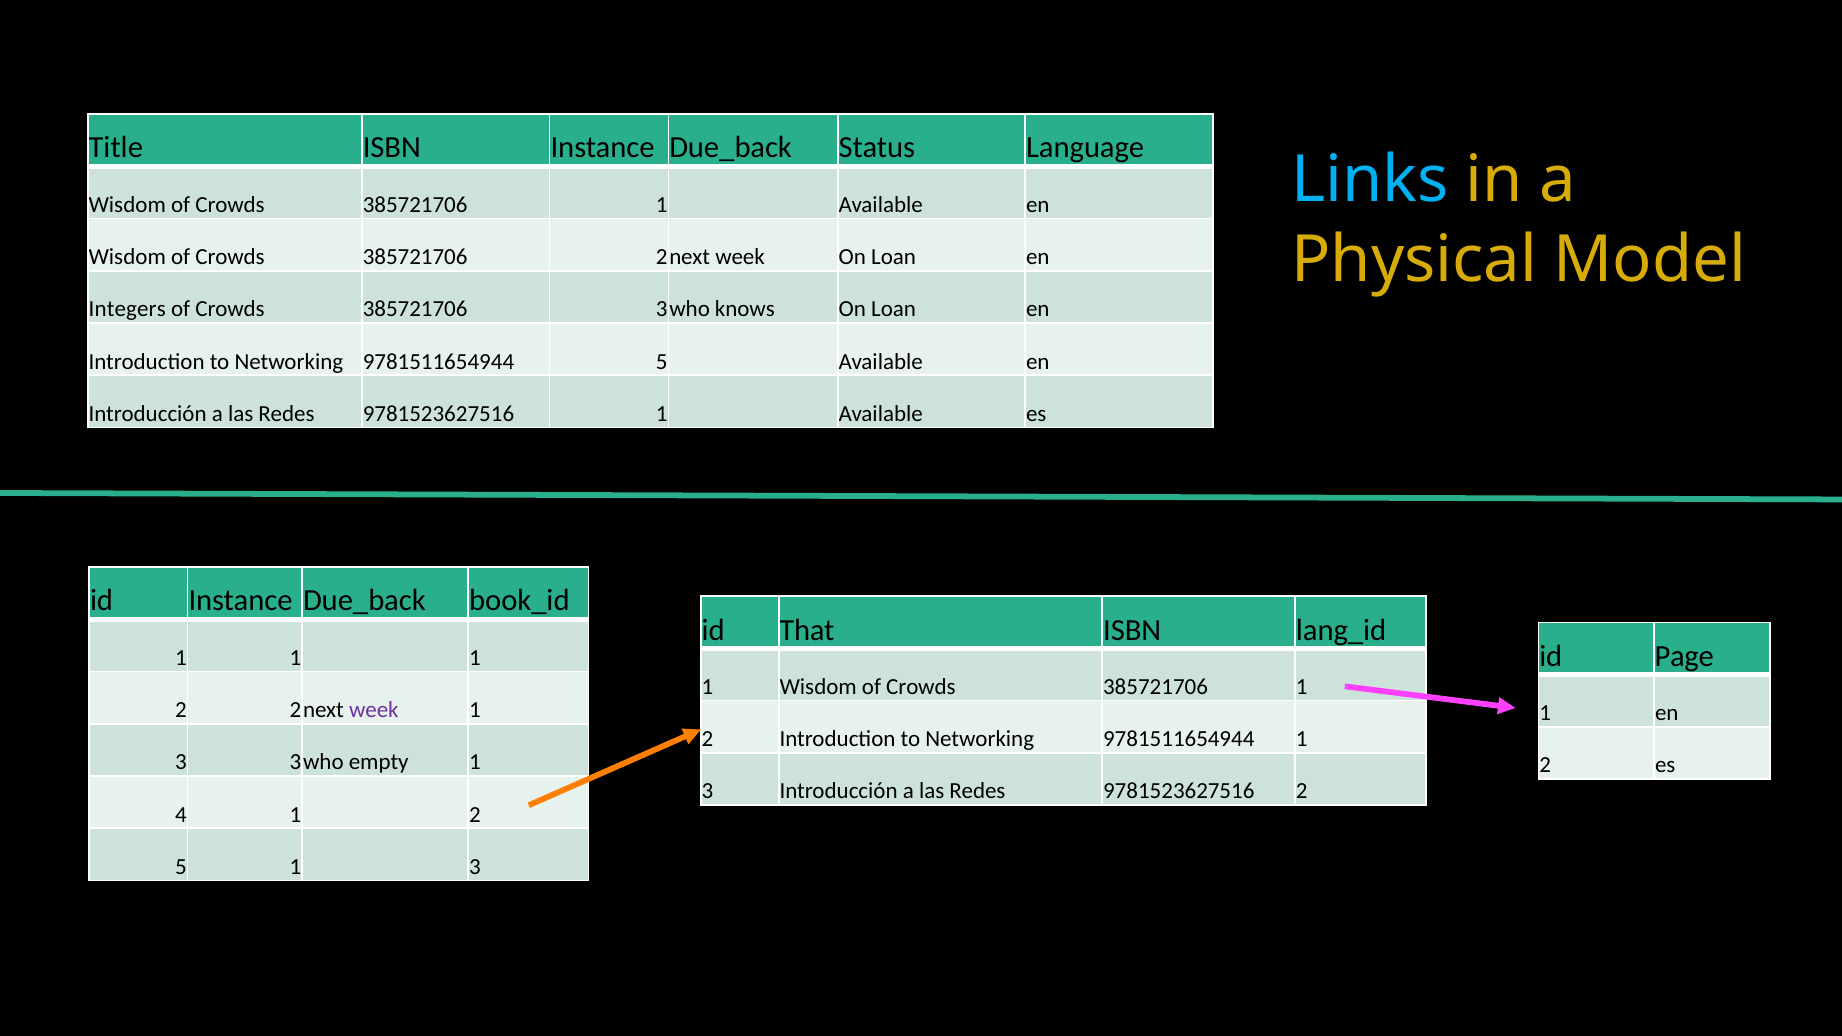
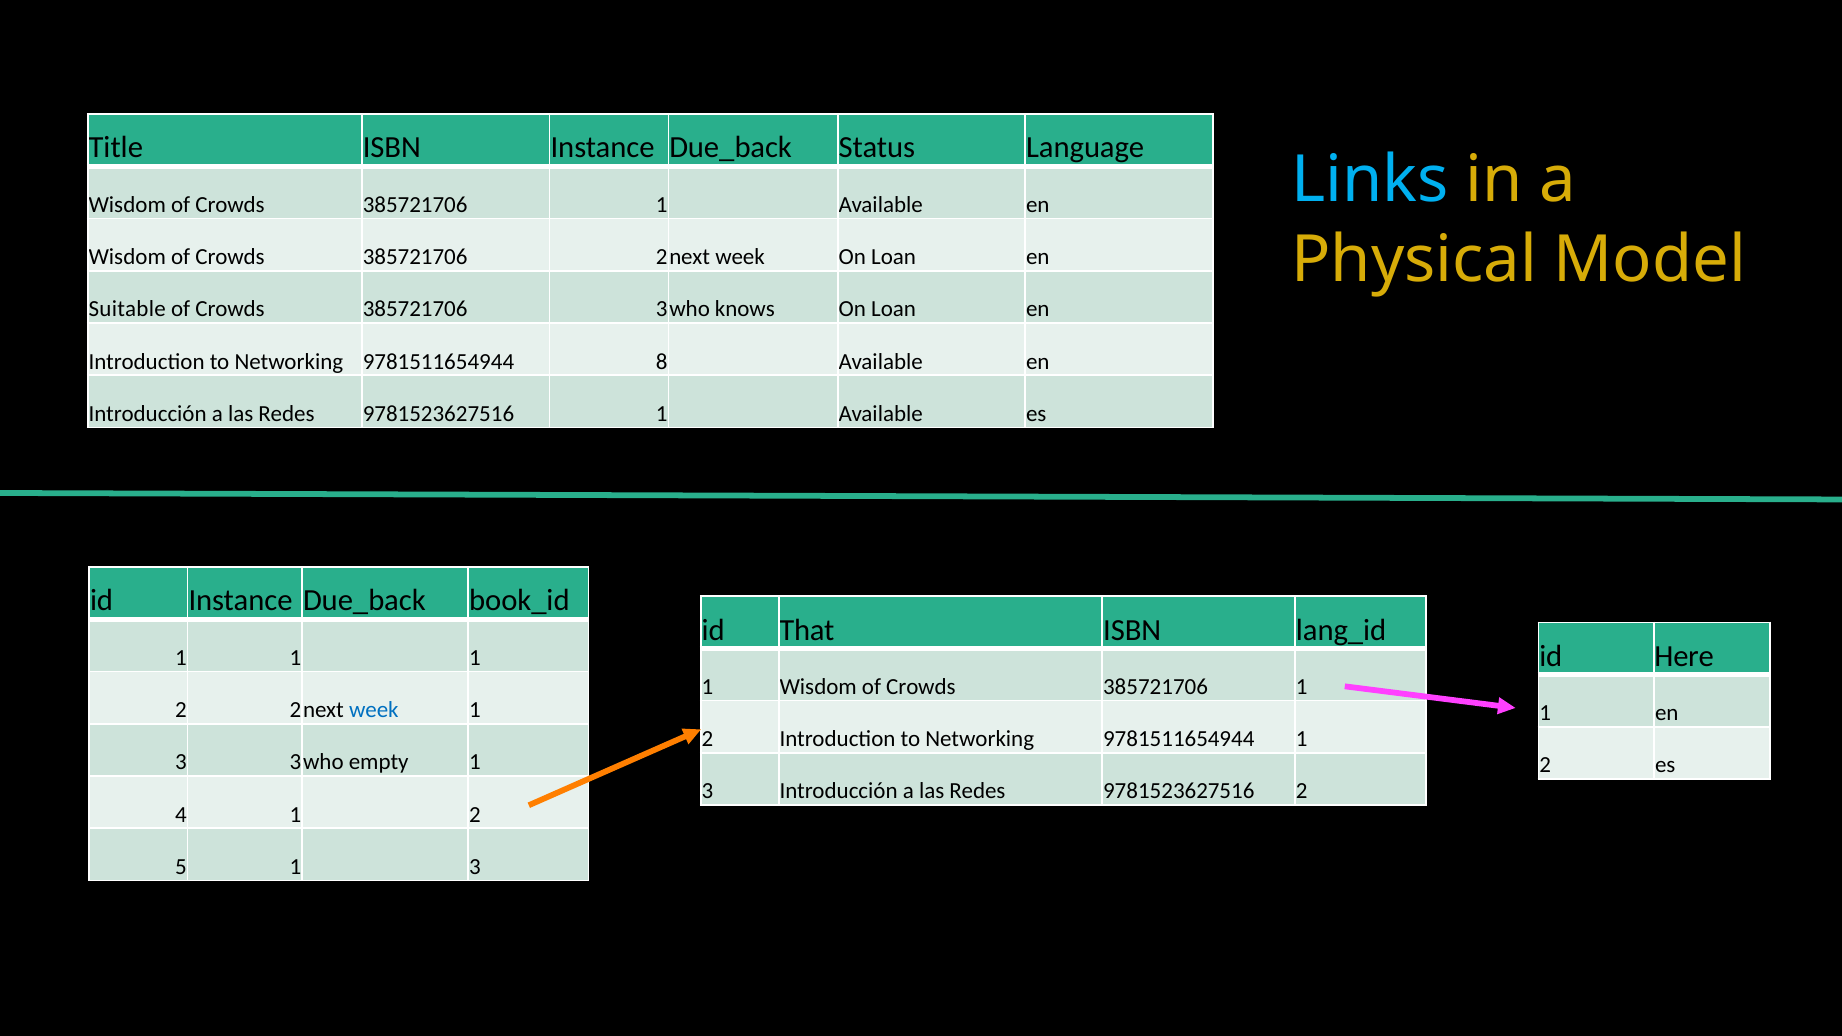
Integers: Integers -> Suitable
9781511654944 5: 5 -> 8
Page: Page -> Here
week at (374, 710) colour: purple -> blue
